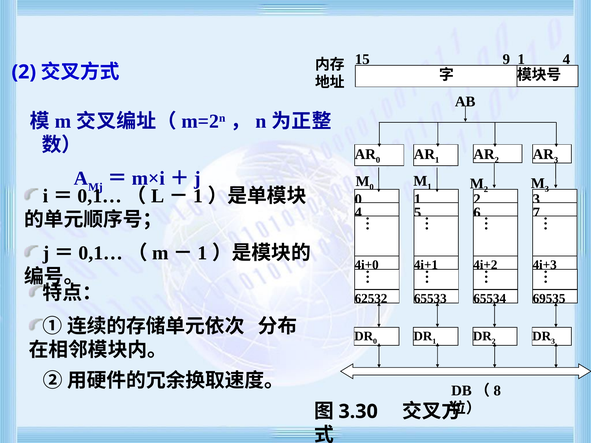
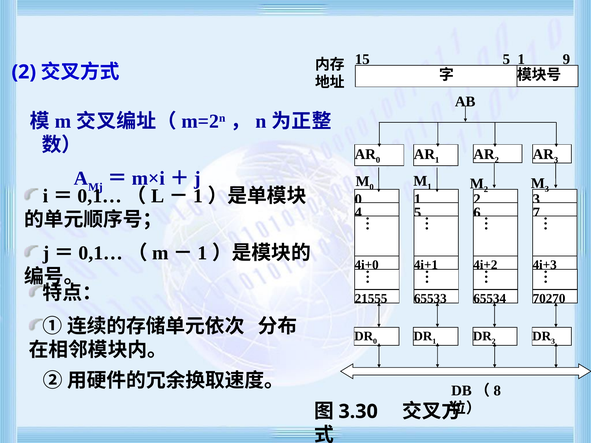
15 9: 9 -> 5
1 4: 4 -> 9
62532: 62532 -> 21555
69535: 69535 -> 70270
